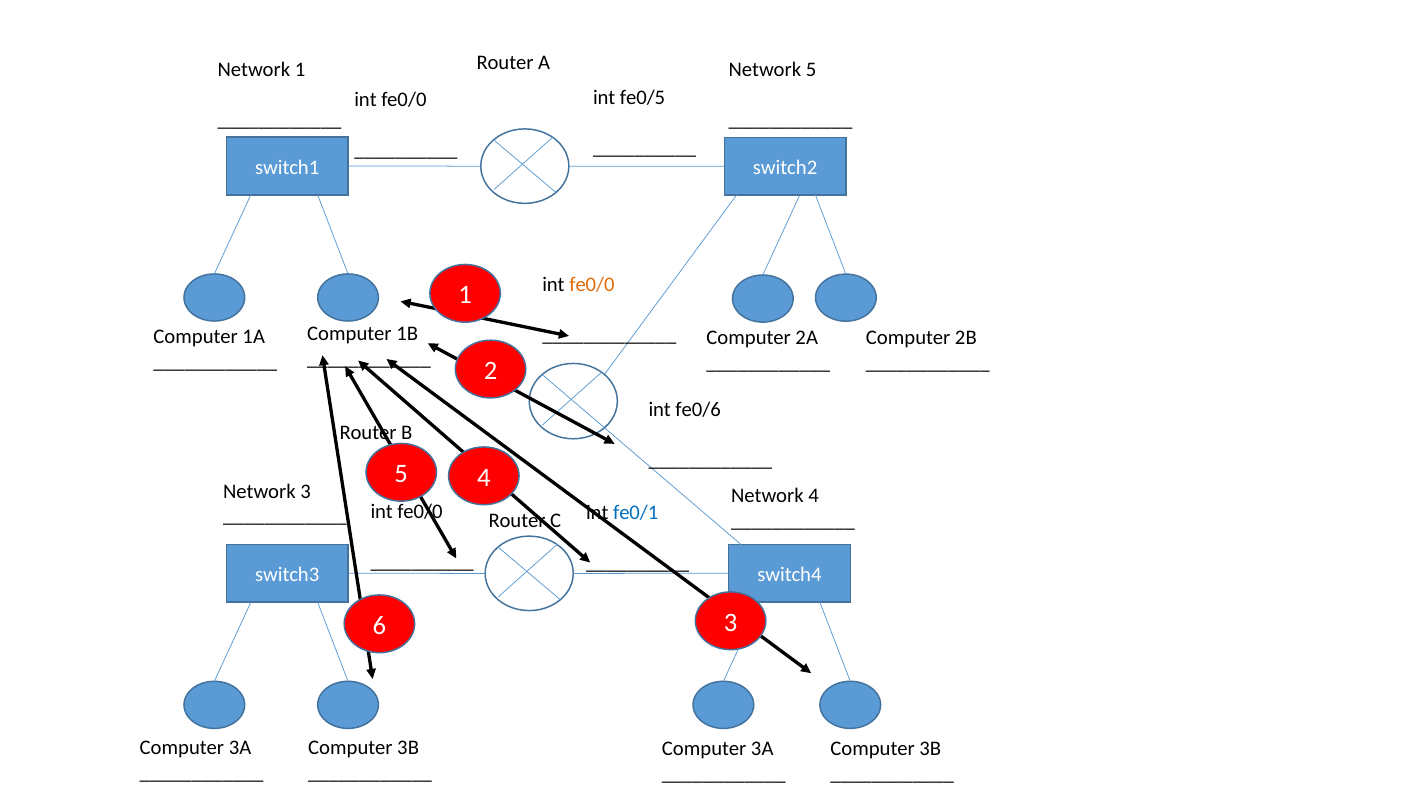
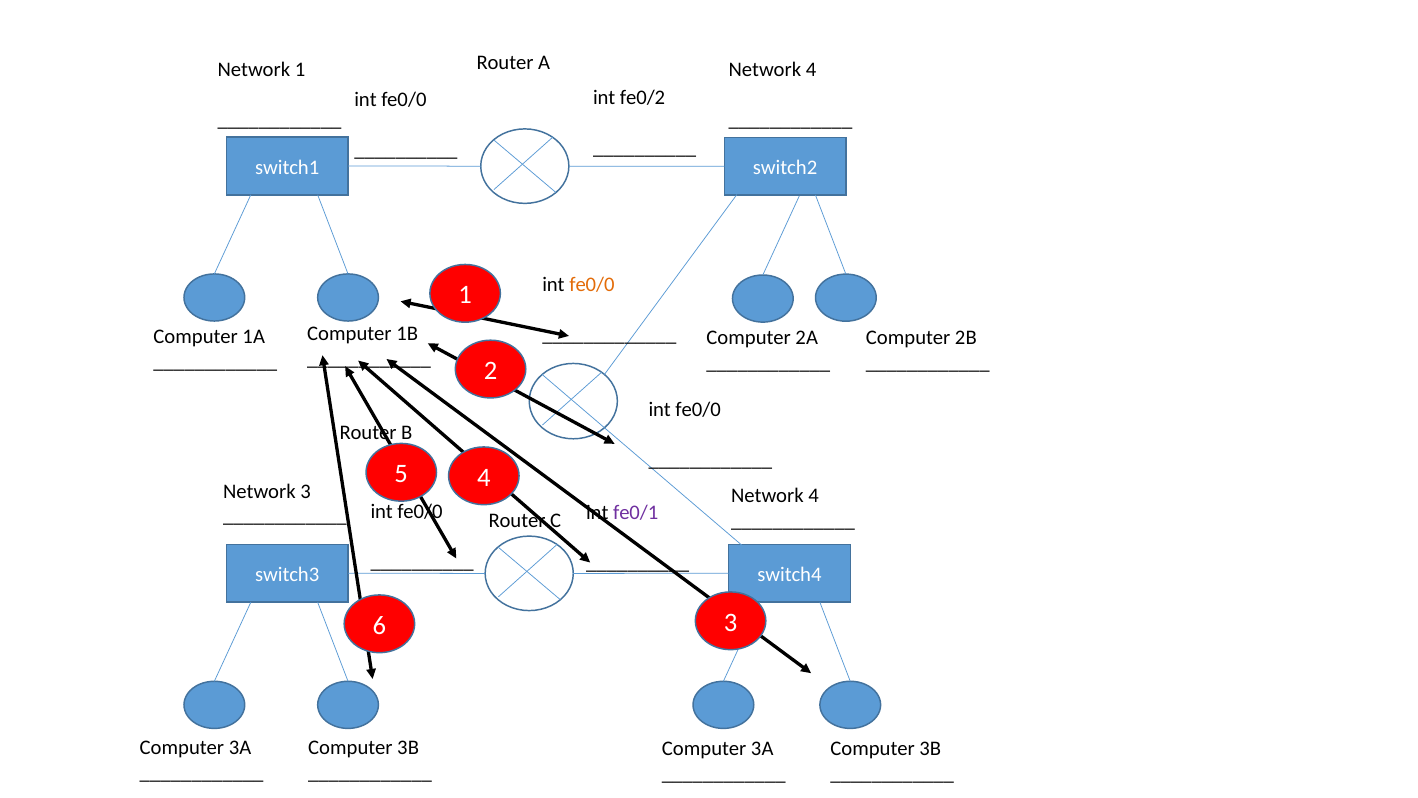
5 at (811, 70): 5 -> 4
fe0/5: fe0/5 -> fe0/2
fe0/6 at (698, 410): fe0/6 -> fe0/0
fe0/1 colour: blue -> purple
